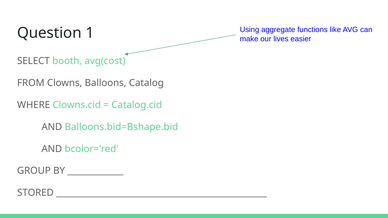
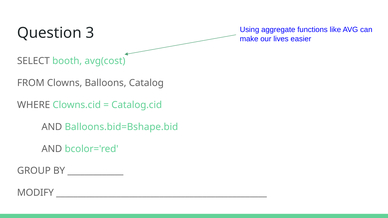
1: 1 -> 3
STORED: STORED -> MODIFY
